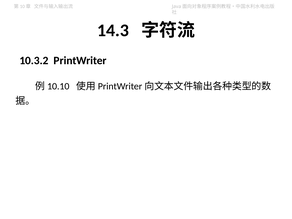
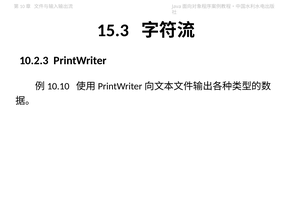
14.3: 14.3 -> 15.3
10.3.2: 10.3.2 -> 10.2.3
